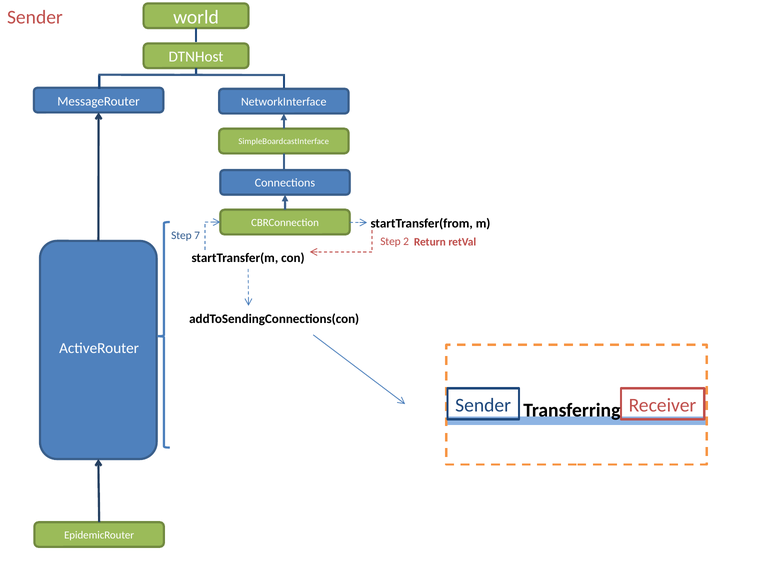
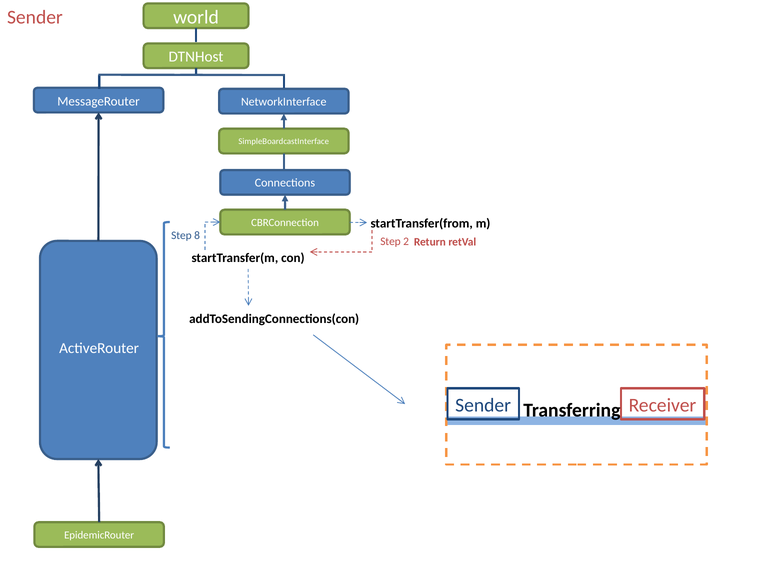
7: 7 -> 8
